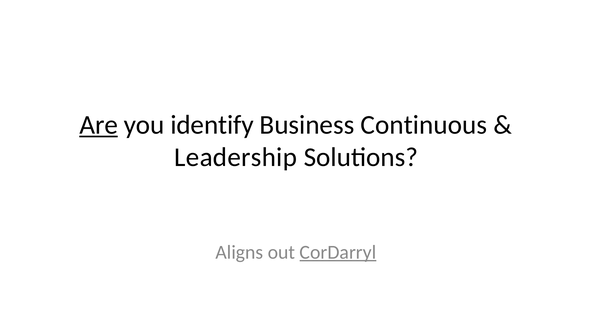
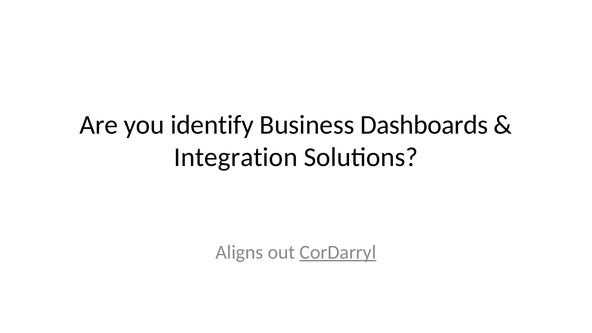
Are underline: present -> none
Continuous: Continuous -> Dashboards
Leadership: Leadership -> Integration
